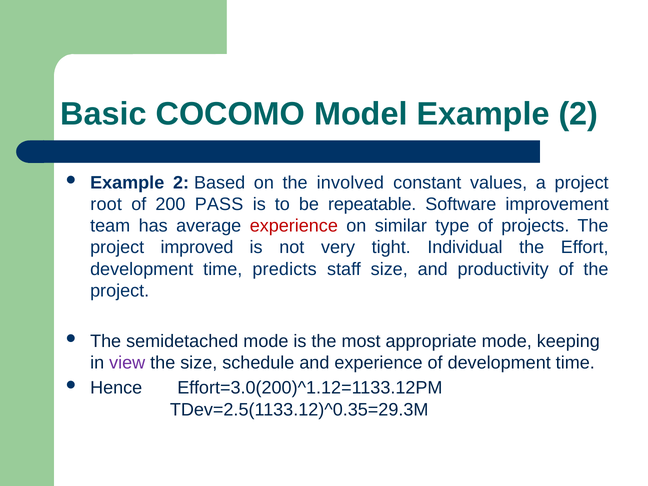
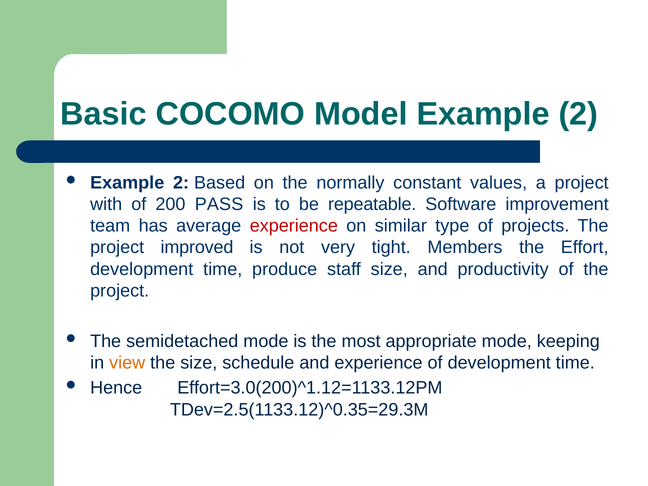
involved: involved -> normally
root: root -> with
Individual: Individual -> Members
predicts: predicts -> produce
view colour: purple -> orange
